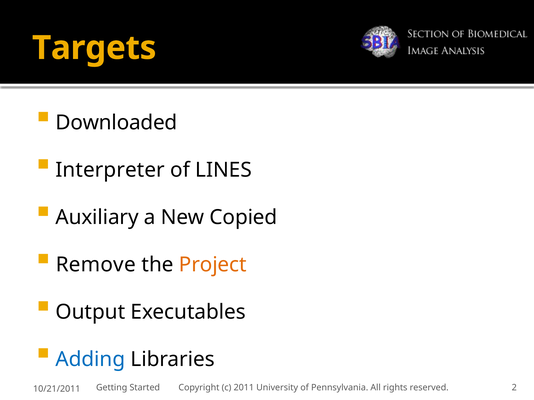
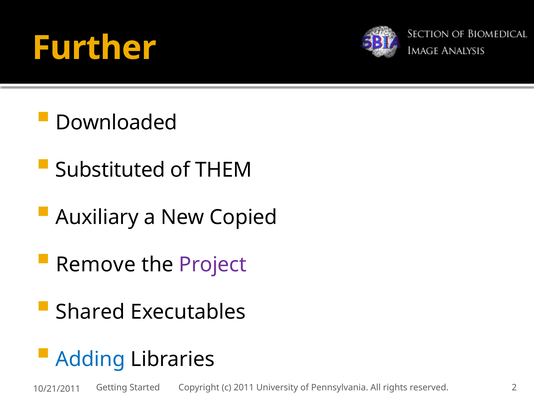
Targets: Targets -> Further
Interpreter: Interpreter -> Substituted
LINES: LINES -> THEM
Project colour: orange -> purple
Output: Output -> Shared
